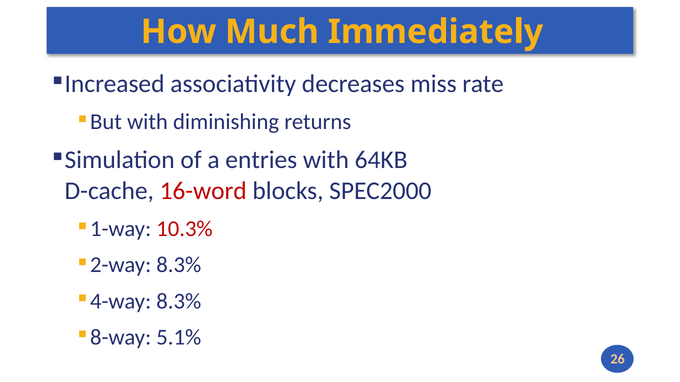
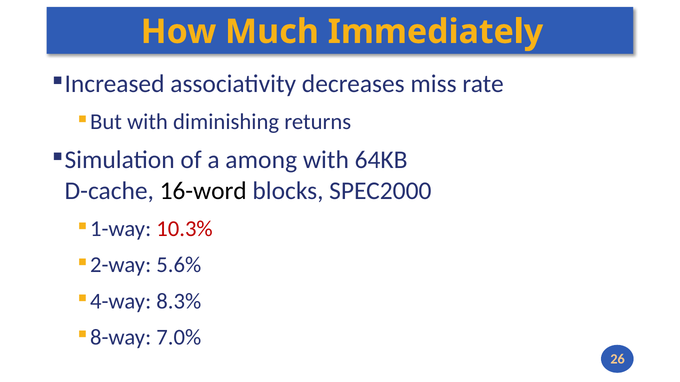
entries: entries -> among
16-word colour: red -> black
8.3% at (179, 265): 8.3% -> 5.6%
5.1%: 5.1% -> 7.0%
